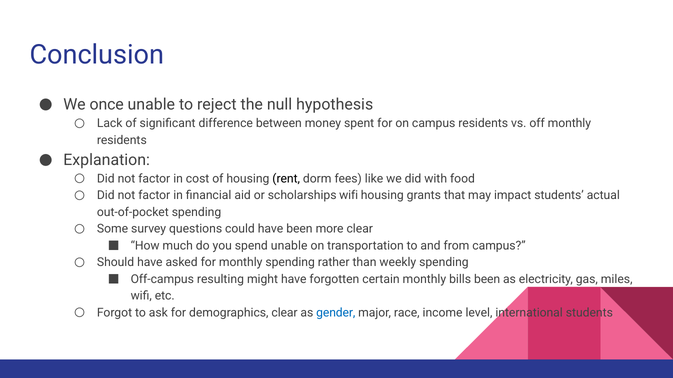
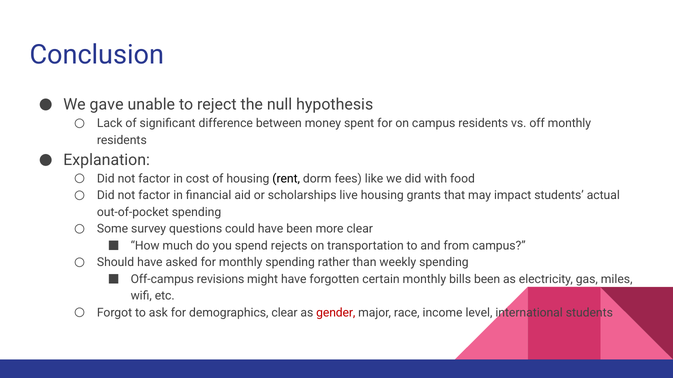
once: once -> gave
scholarships wifi: wifi -> live
spend unable: unable -> rejects
resulting: resulting -> revisions
gender colour: blue -> red
